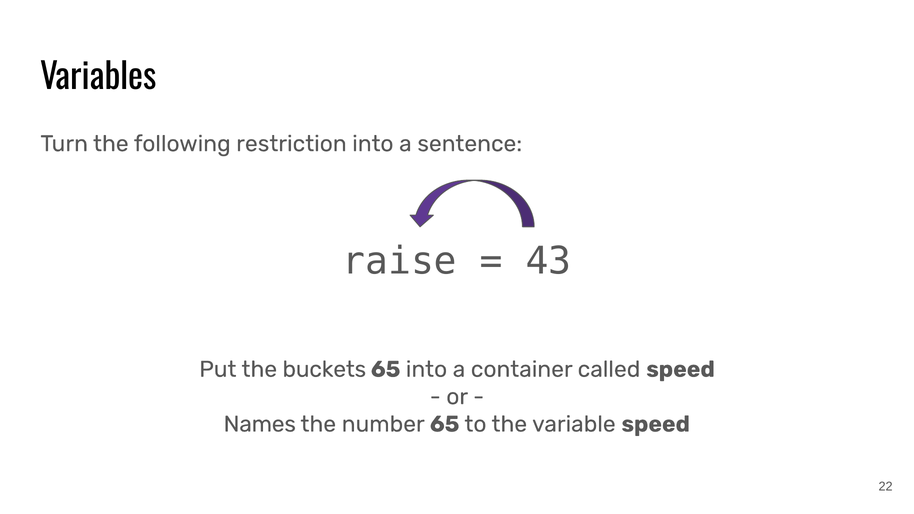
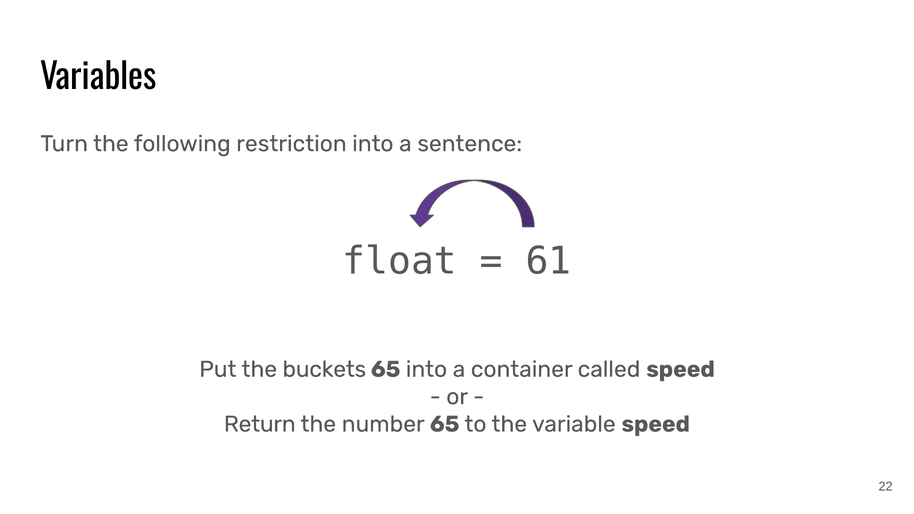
raise: raise -> float
43: 43 -> 61
Names: Names -> Return
